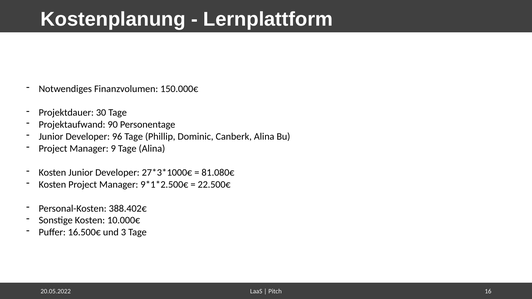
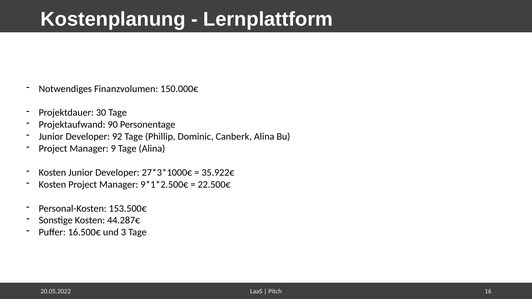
96: 96 -> 92
81.080€: 81.080€ -> 35.922€
388.402€: 388.402€ -> 153.500€
10.000€: 10.000€ -> 44.287€
